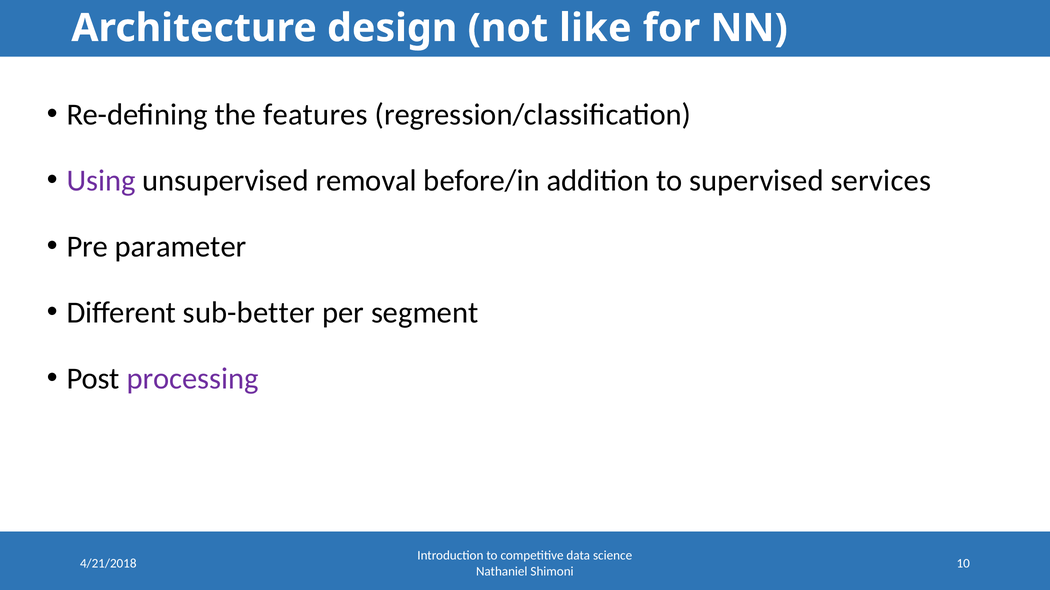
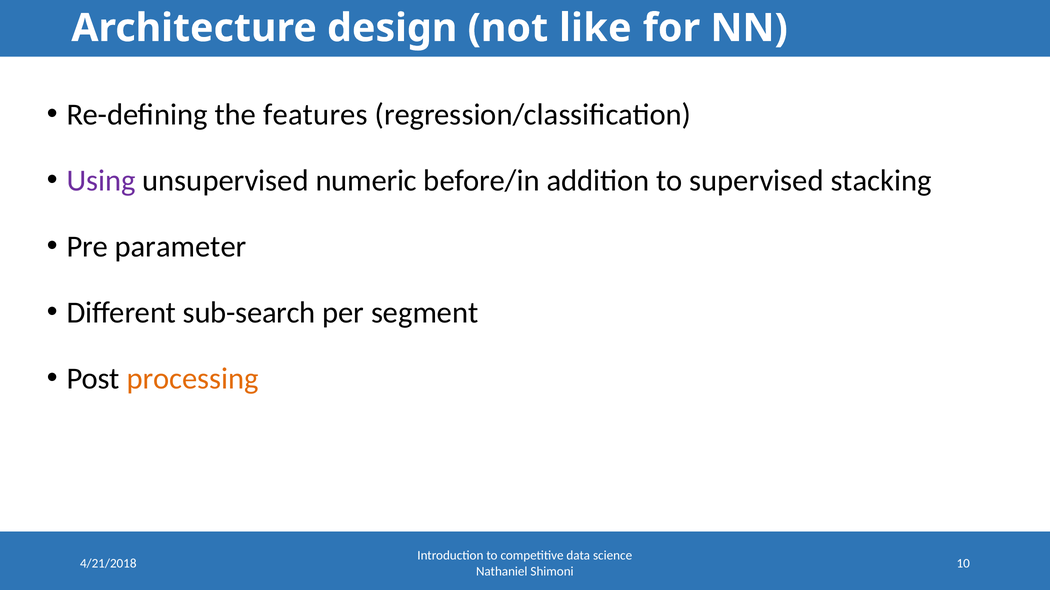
removal: removal -> numeric
services: services -> stacking
sub-better: sub-better -> sub-search
processing colour: purple -> orange
